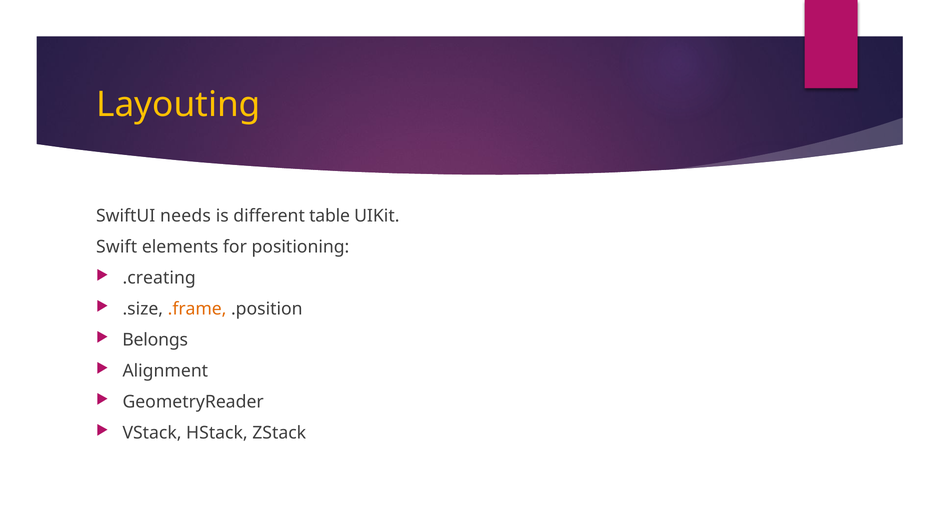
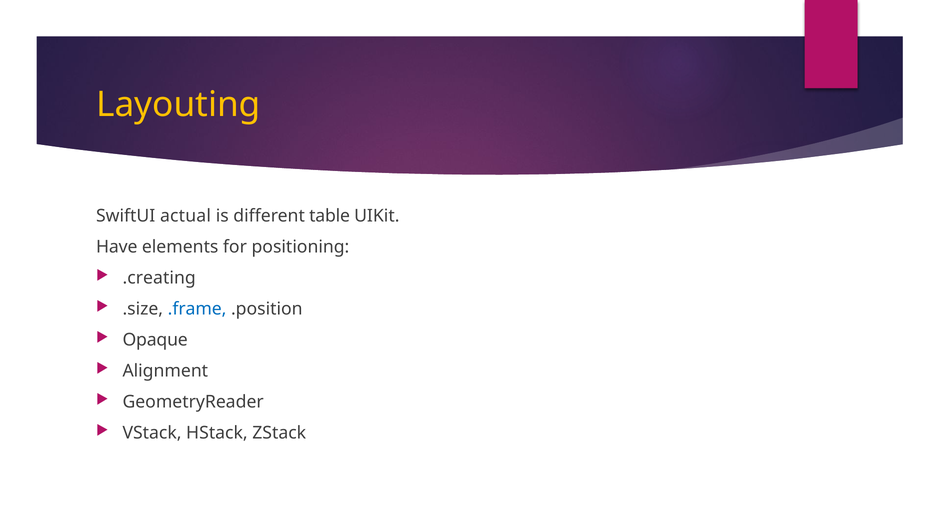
needs: needs -> actual
Swift: Swift -> Have
.frame colour: orange -> blue
Belongs: Belongs -> Opaque
